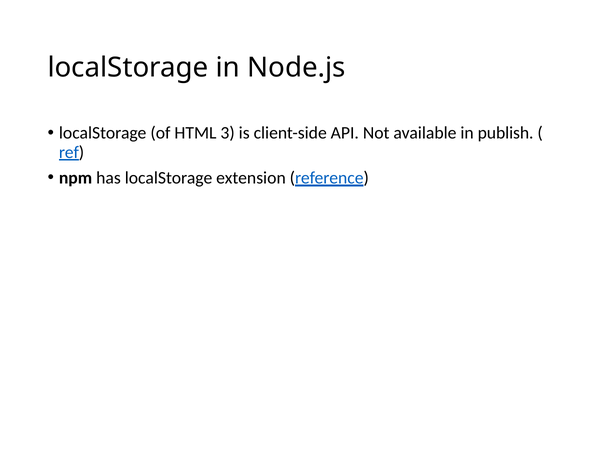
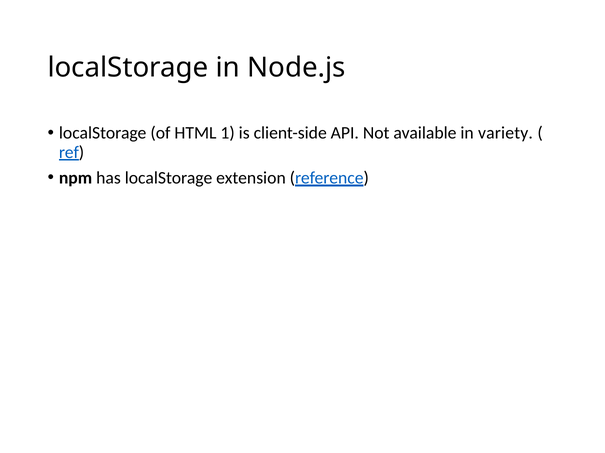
3: 3 -> 1
publish: publish -> variety
